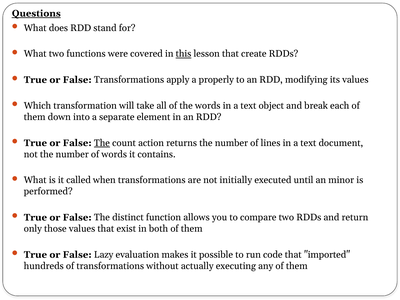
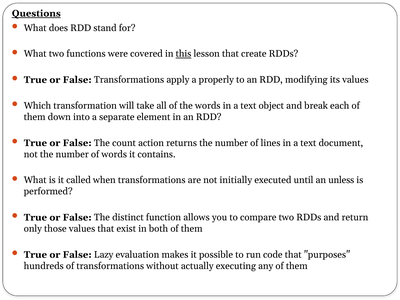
The at (102, 143) underline: present -> none
minor: minor -> unless
imported: imported -> purposes
